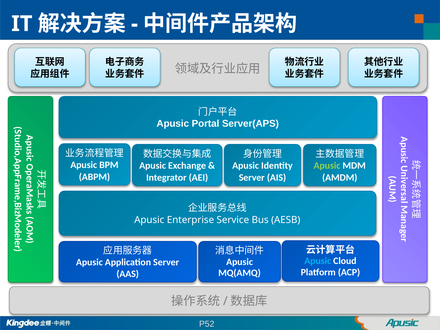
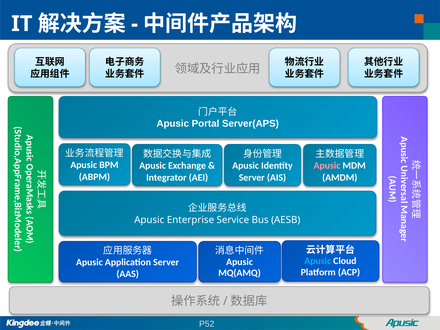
Apusic at (327, 166) colour: light green -> pink
